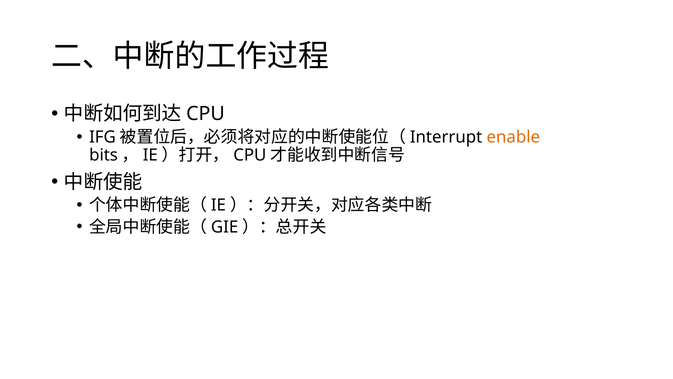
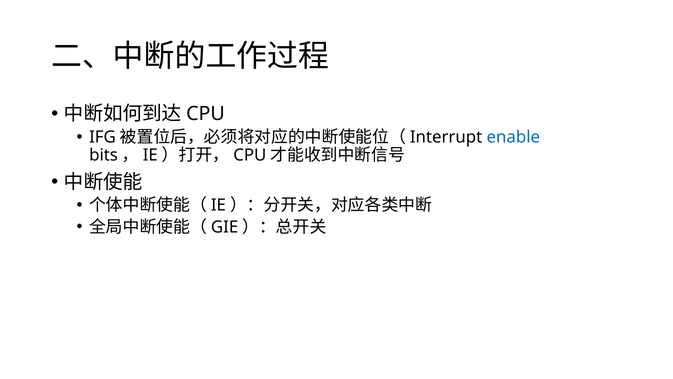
enable colour: orange -> blue
